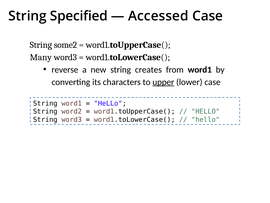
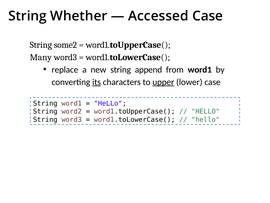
Specified: Specified -> Whether
reverse: reverse -> replace
creates: creates -> append
its underline: none -> present
